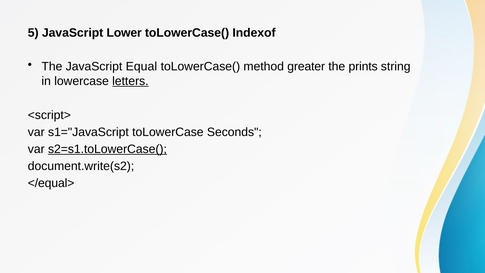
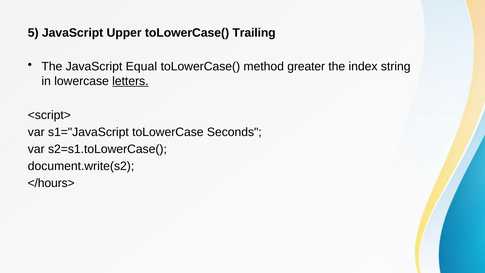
Lower: Lower -> Upper
Indexof: Indexof -> Trailing
prints: prints -> index
s2=s1.toLowerCase( underline: present -> none
</equal>: </equal> -> </hours>
